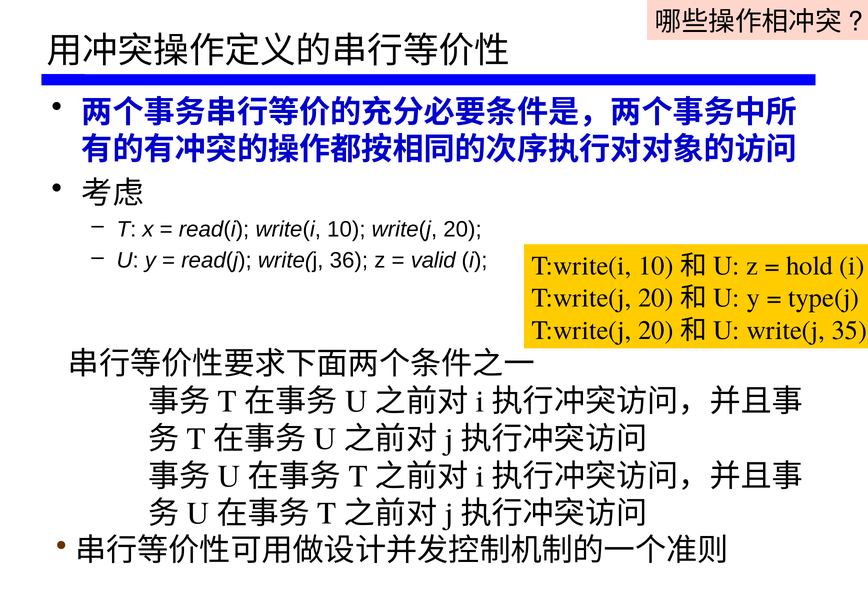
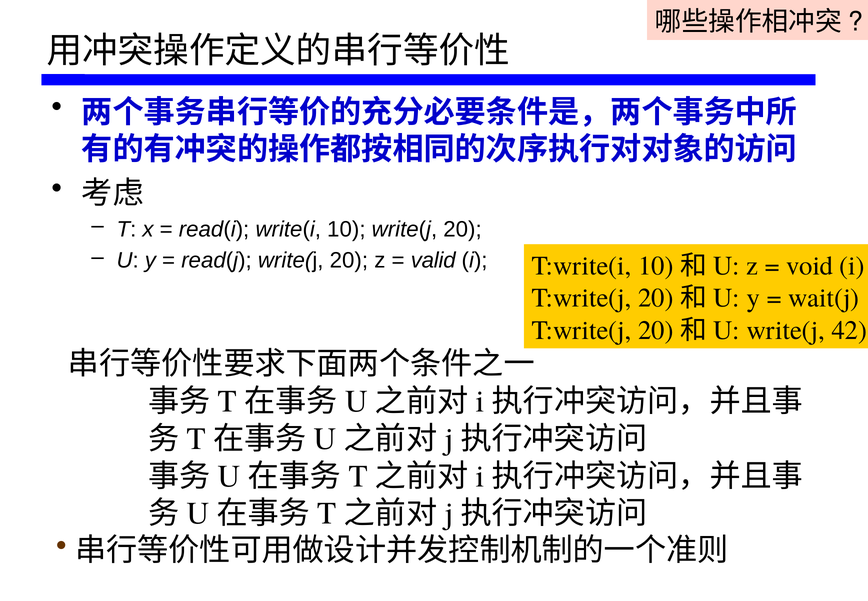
read(j write(j 36: 36 -> 20
hold: hold -> void
type(j: type(j -> wait(j
35: 35 -> 42
